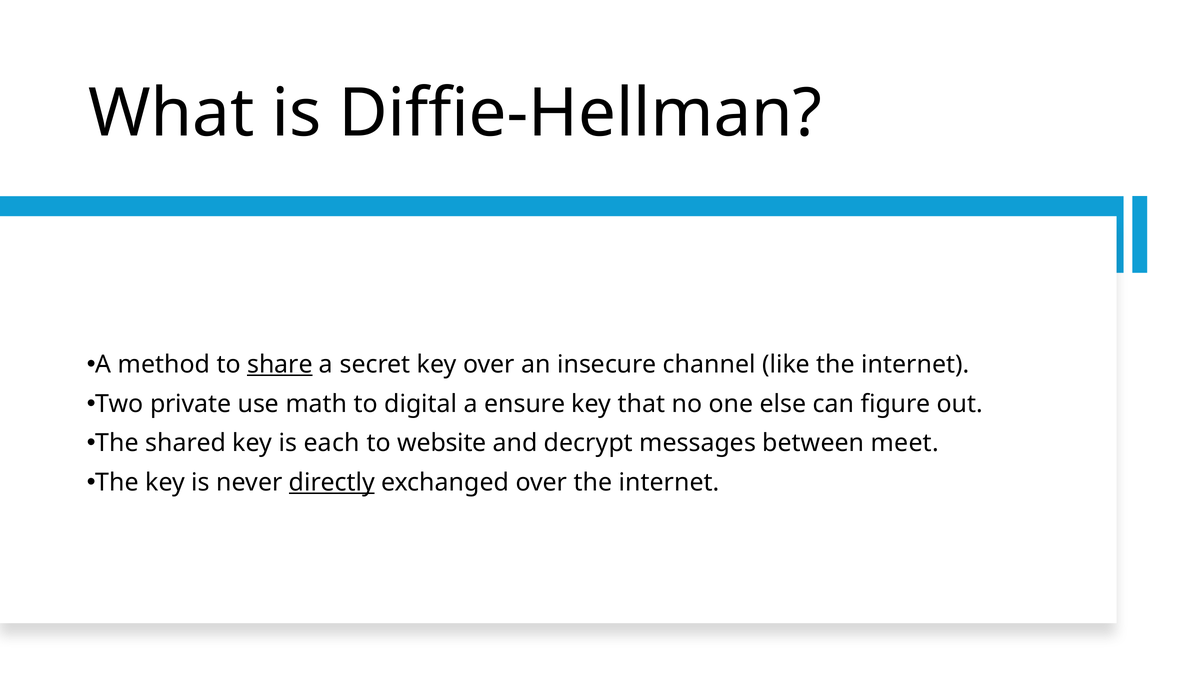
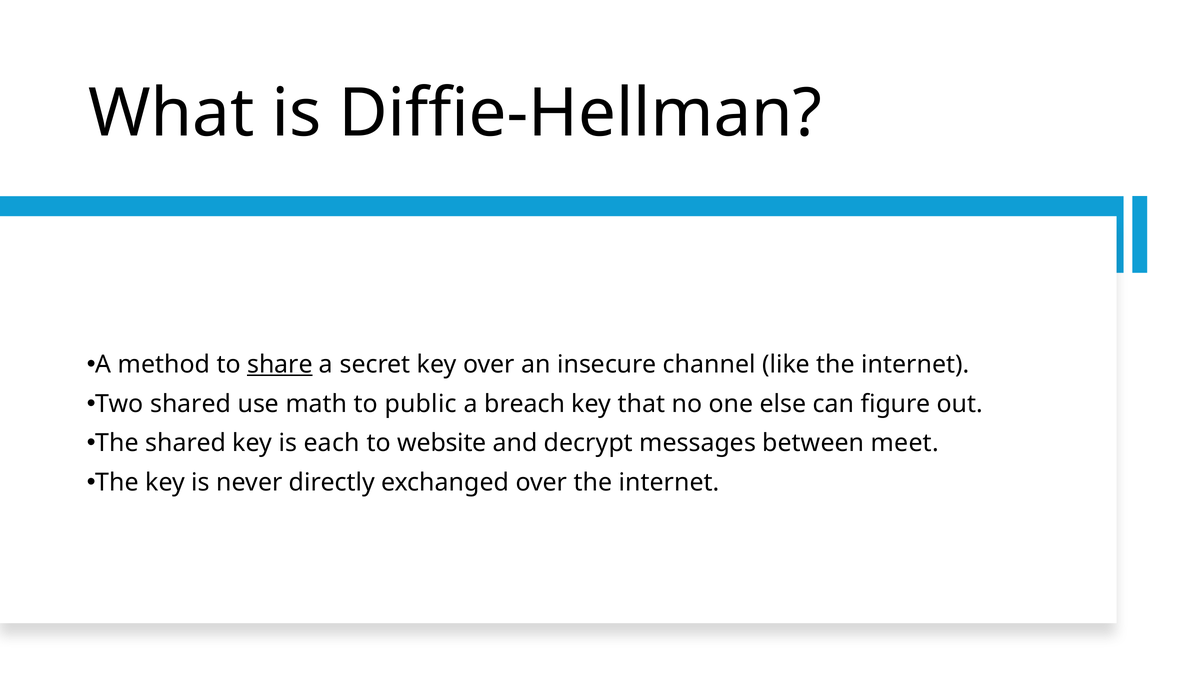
Two private: private -> shared
digital: digital -> public
ensure: ensure -> breach
directly underline: present -> none
